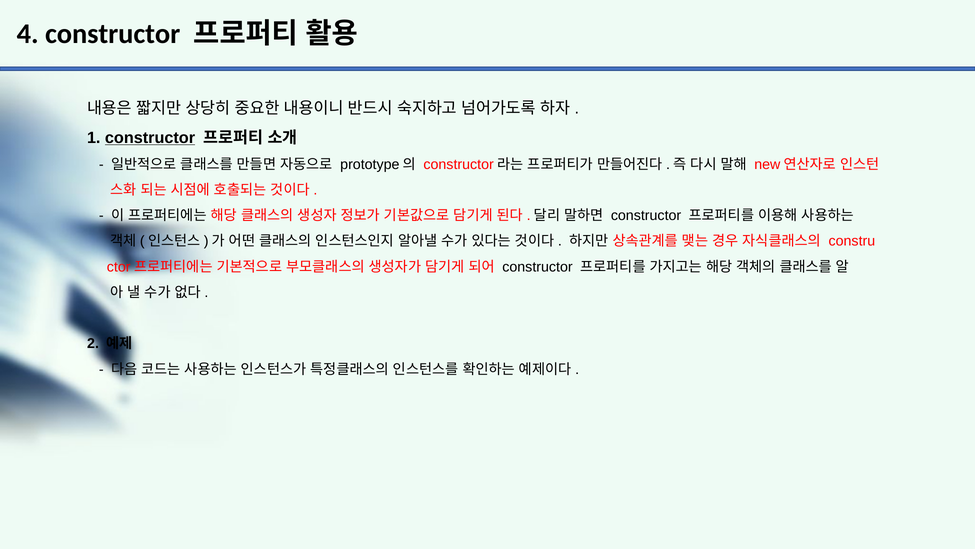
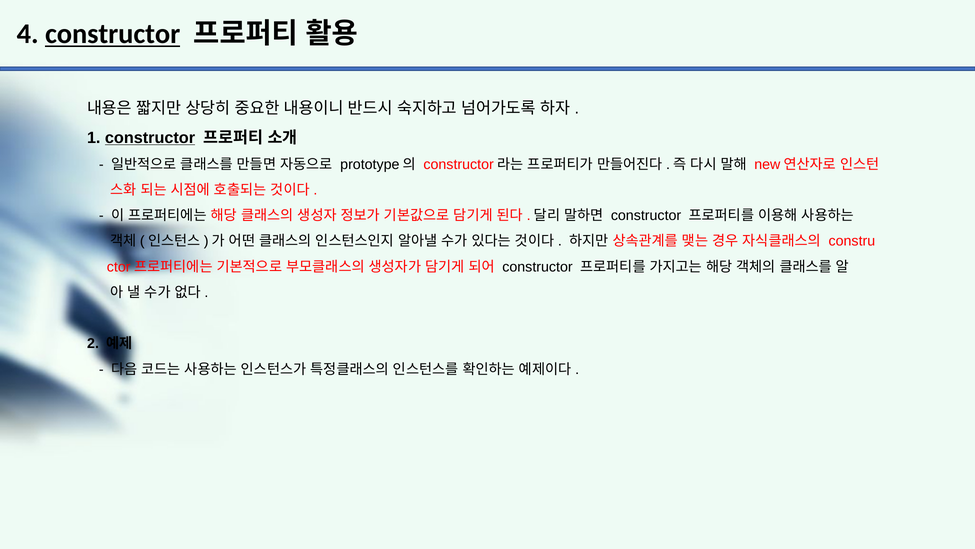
constructor at (113, 34) underline: none -> present
